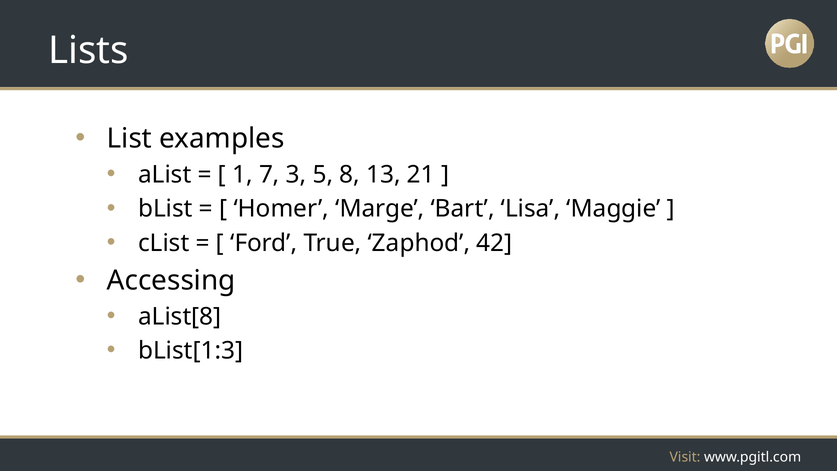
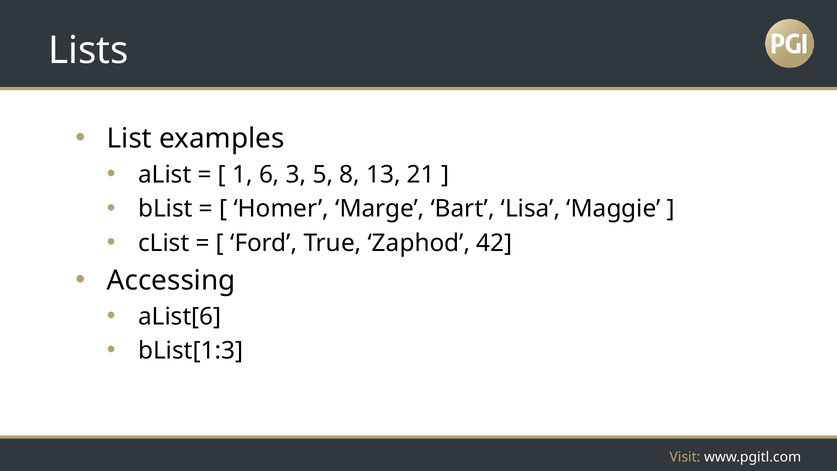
7: 7 -> 6
aList[8: aList[8 -> aList[6
